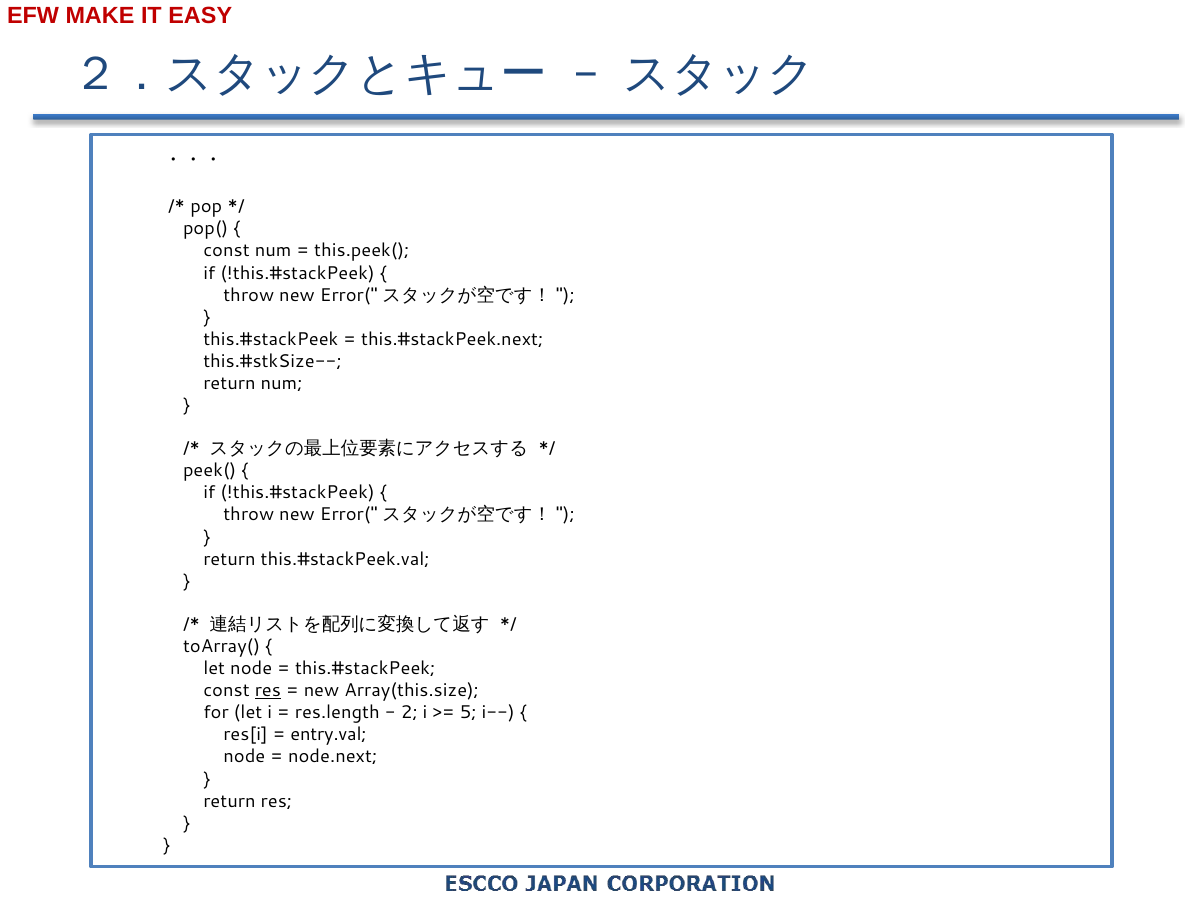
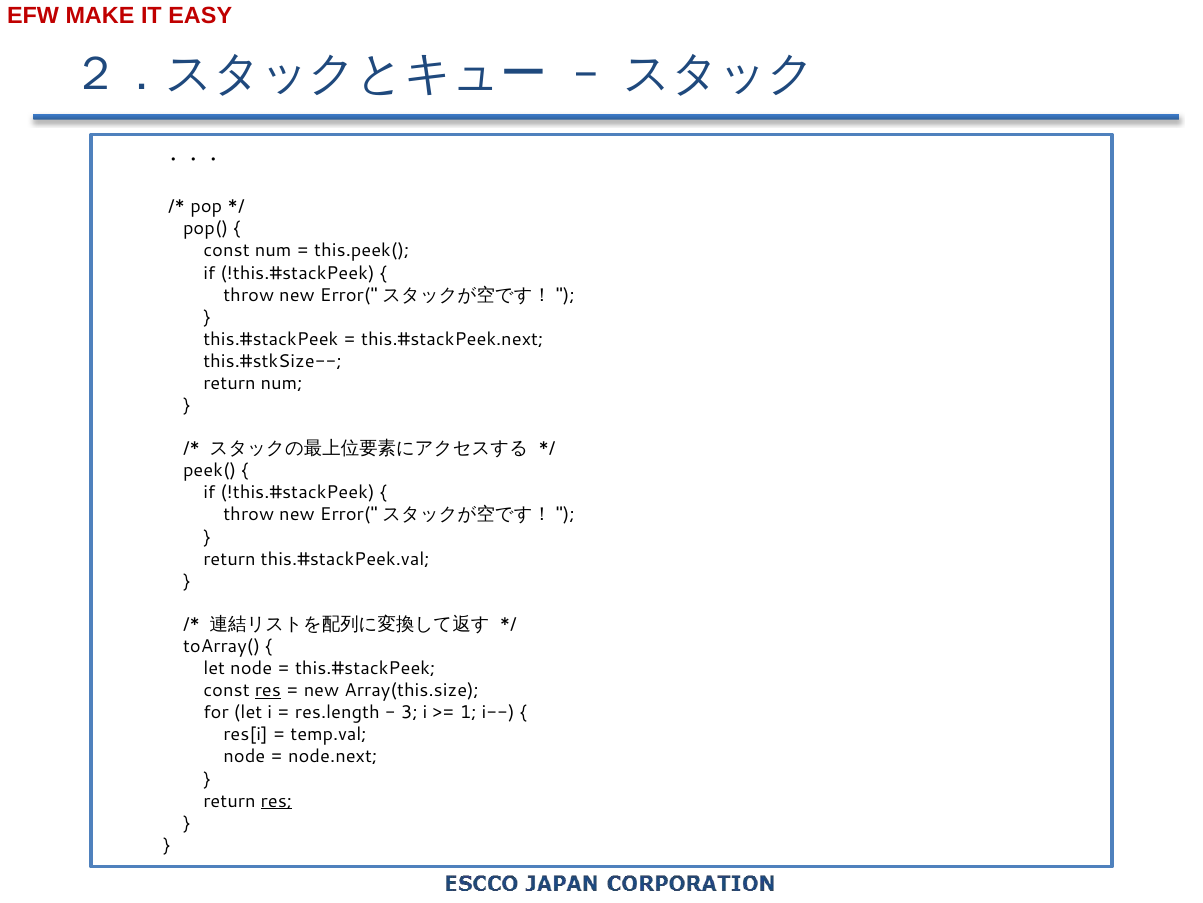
2: 2 -> 3
5: 5 -> 1
entry.val: entry.val -> temp.val
res at (276, 800) underline: none -> present
